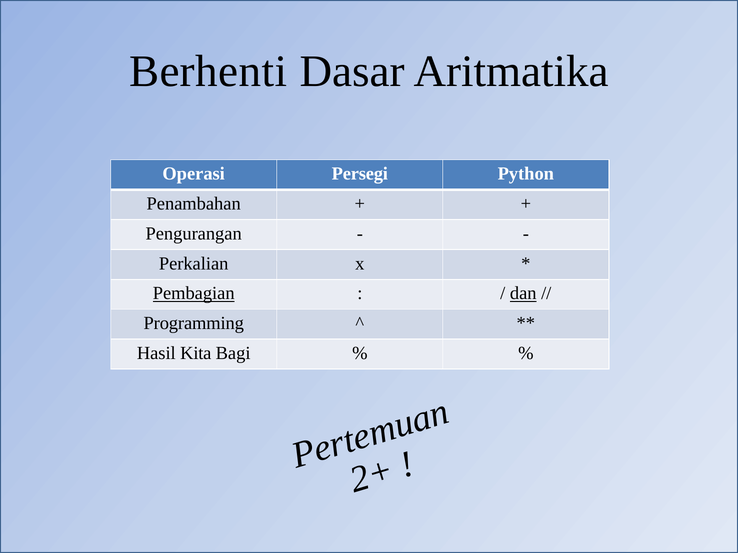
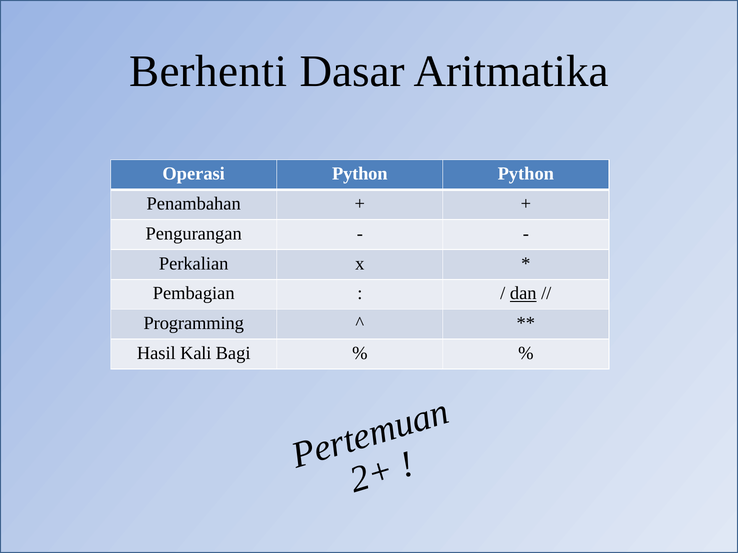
Operasi Persegi: Persegi -> Python
Pembagian underline: present -> none
Kita: Kita -> Kali
